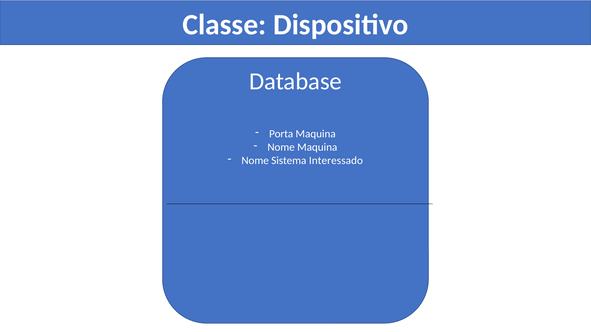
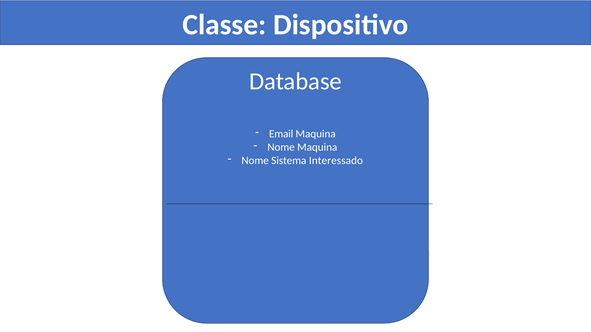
Porta: Porta -> Email
